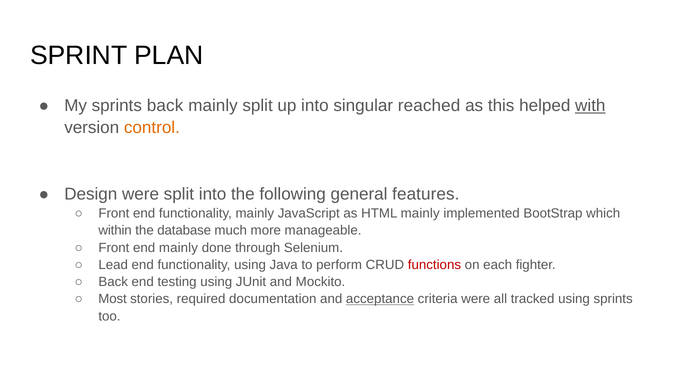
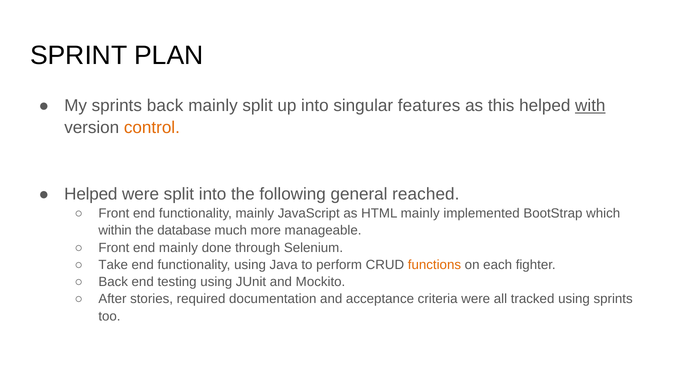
reached: reached -> features
Design at (91, 194): Design -> Helped
features: features -> reached
Lead: Lead -> Take
functions colour: red -> orange
Most: Most -> After
acceptance underline: present -> none
